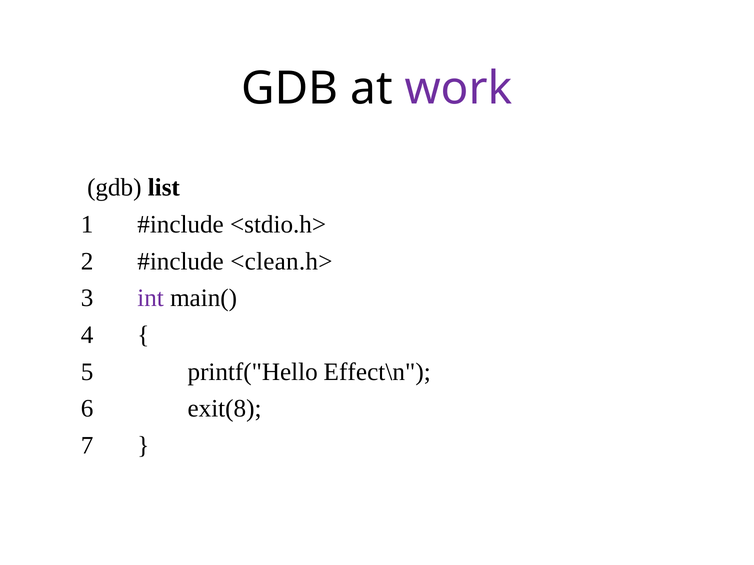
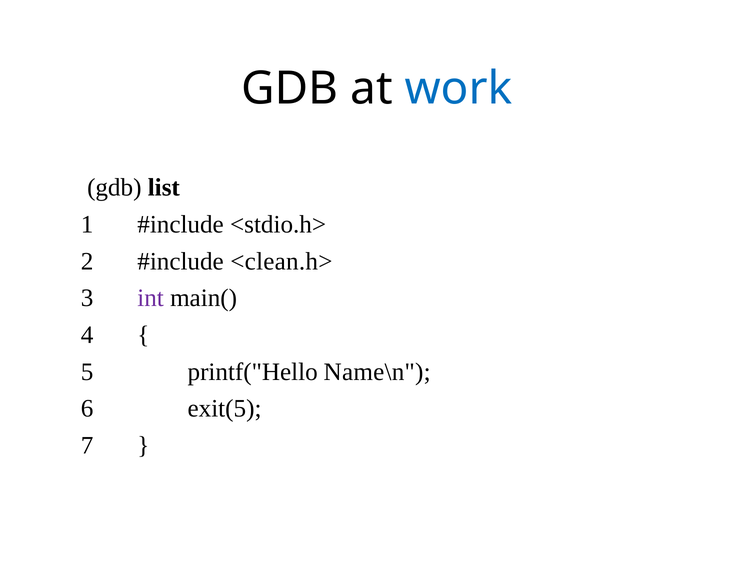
work colour: purple -> blue
Effect\n: Effect\n -> Name\n
exit(8: exit(8 -> exit(5
